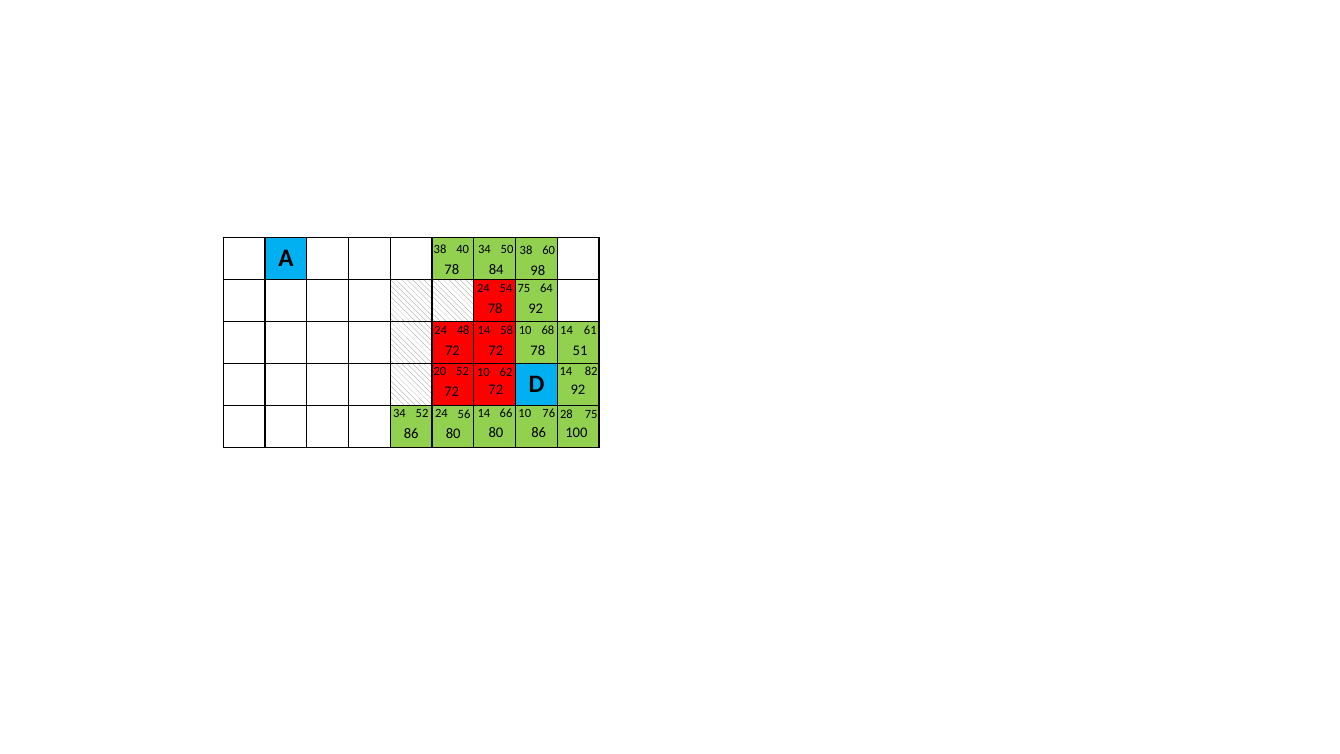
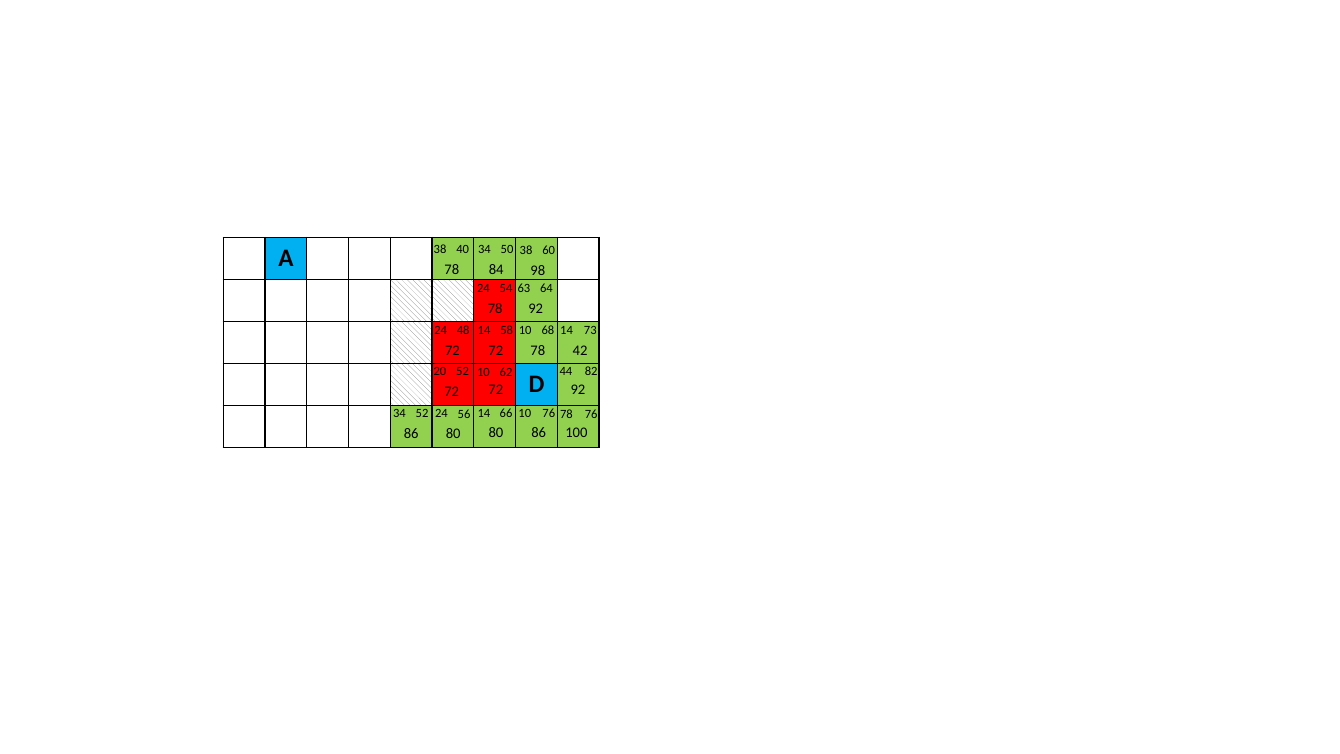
54 75: 75 -> 63
61: 61 -> 73
51: 51 -> 42
10 14: 14 -> 44
14 28: 28 -> 78
76 75: 75 -> 76
